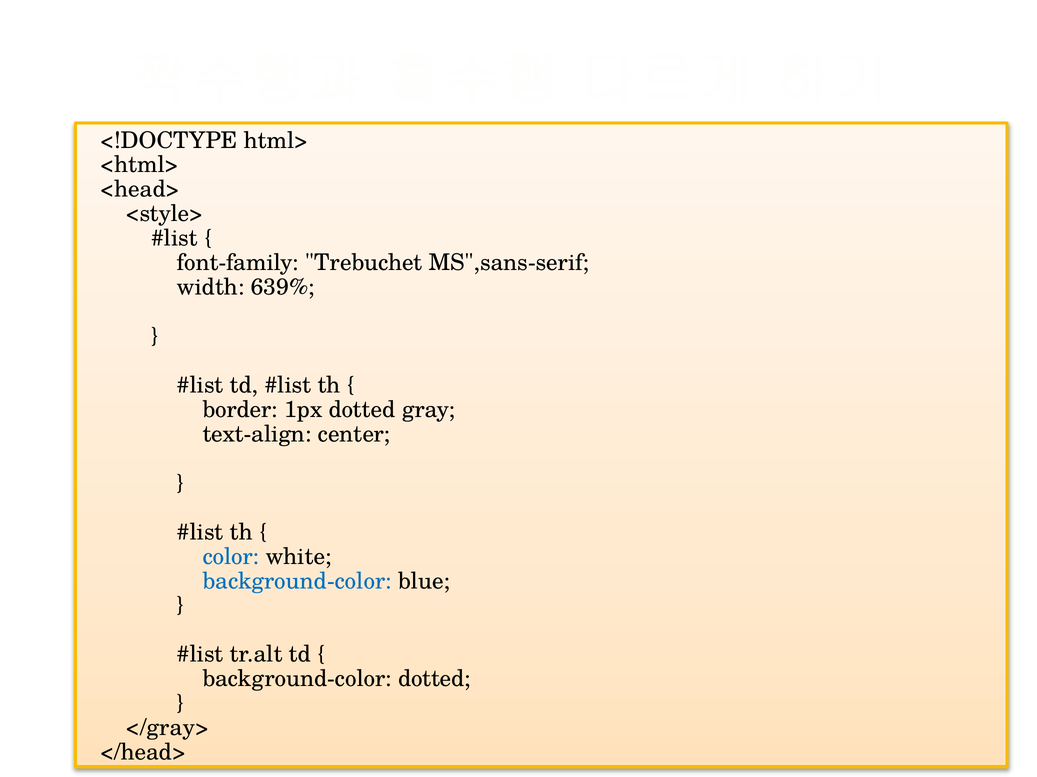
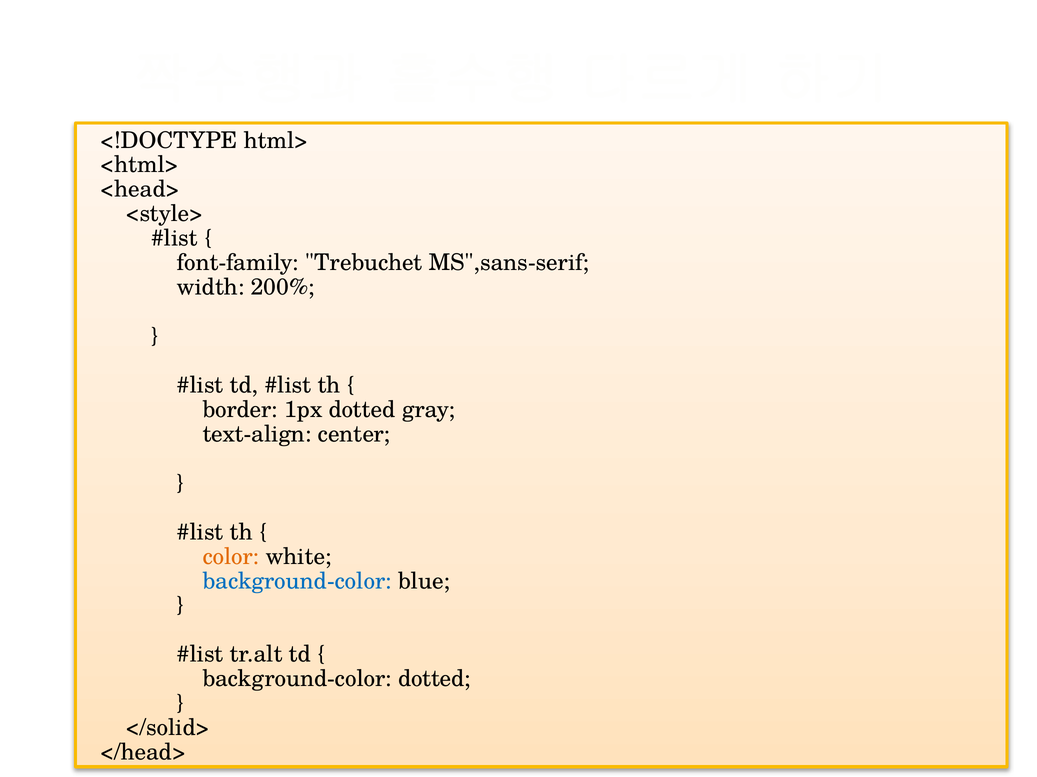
639%: 639% -> 200%
color colour: blue -> orange
</gray>: </gray> -> </solid>
